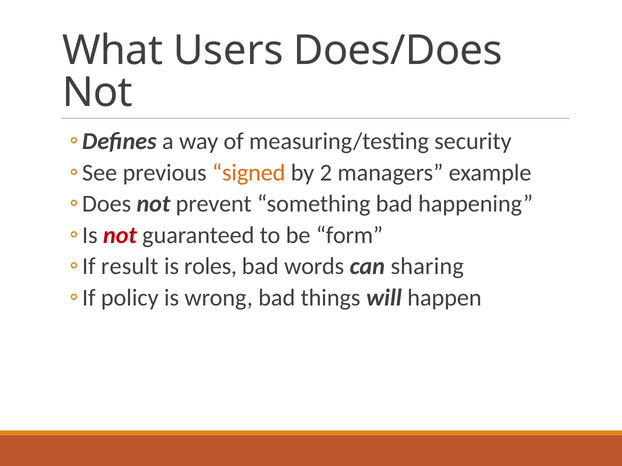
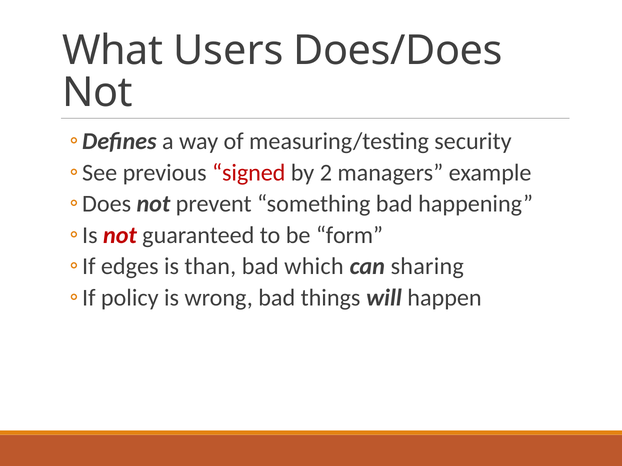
signed colour: orange -> red
result: result -> edges
roles: roles -> than
words: words -> which
